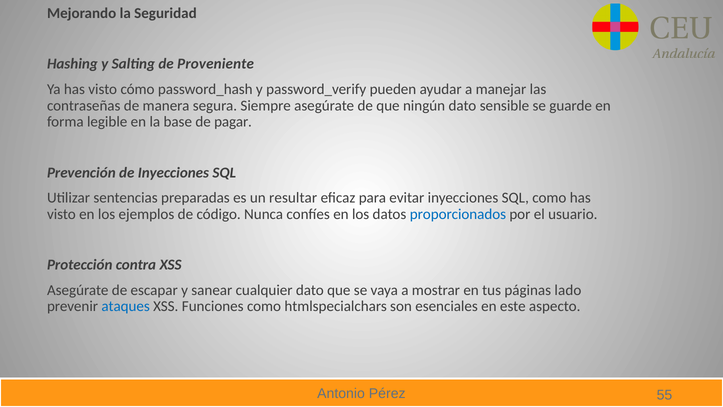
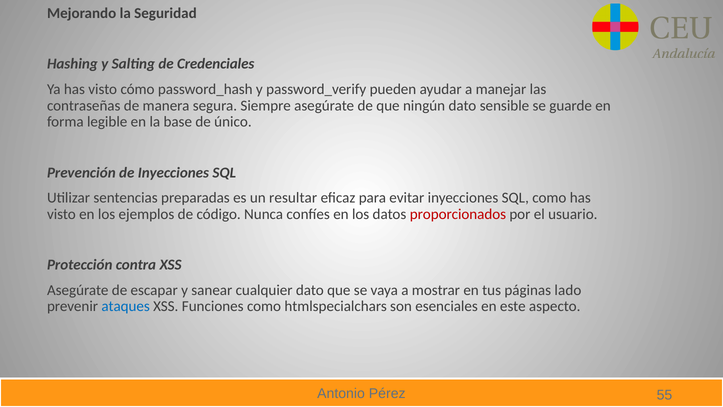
Proveniente: Proveniente -> Credenciales
pagar: pagar -> único
proporcionados colour: blue -> red
